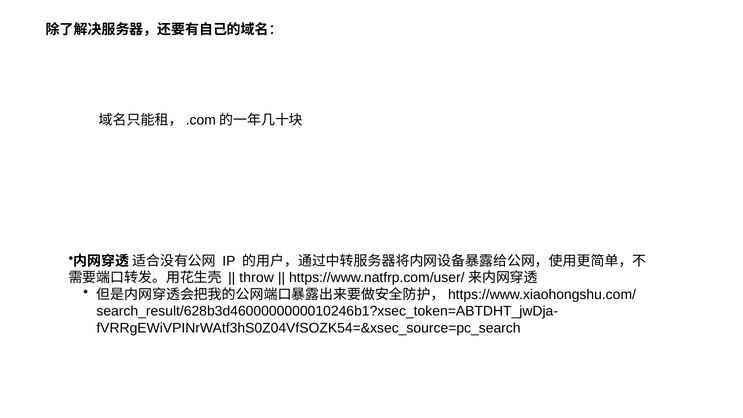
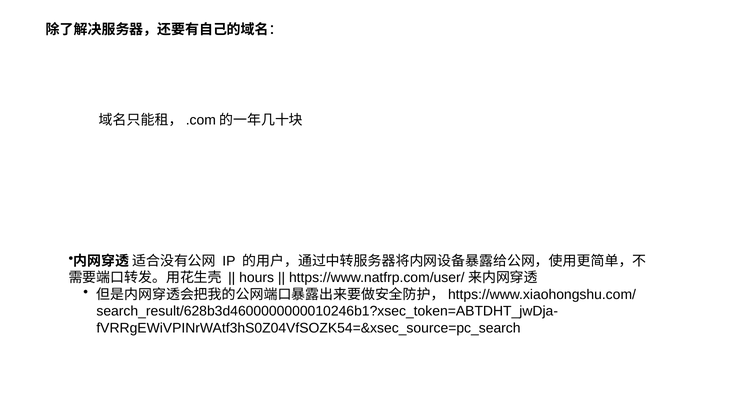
throw: throw -> hours
